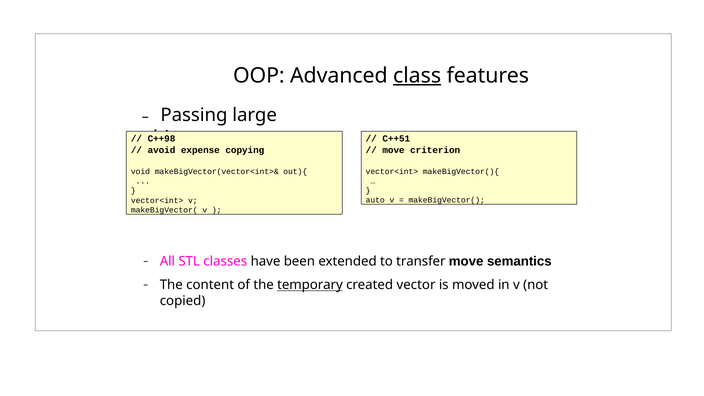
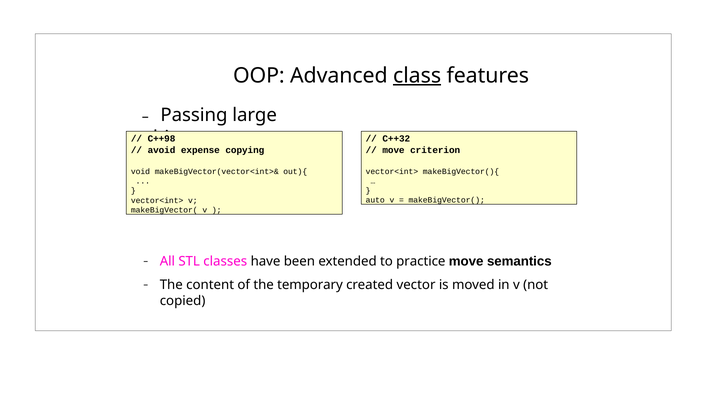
C++51: C++51 -> C++32
transfer: transfer -> practice
temporary underline: present -> none
